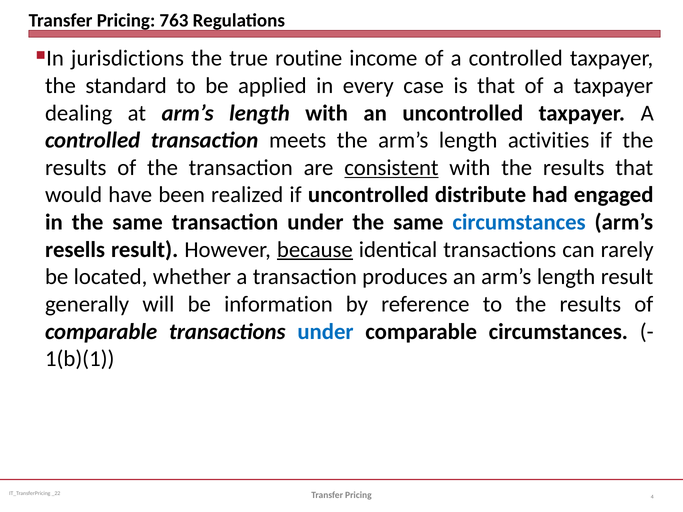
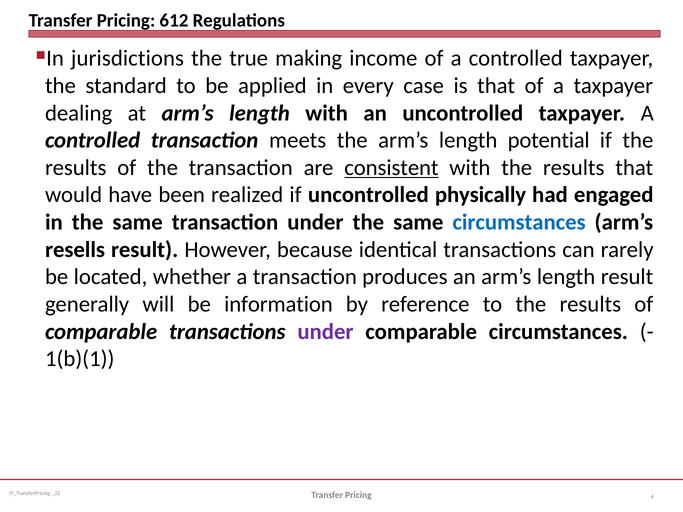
763: 763 -> 612
routine: routine -> making
activities: activities -> potential
distribute: distribute -> physically
because underline: present -> none
under at (325, 332) colour: blue -> purple
